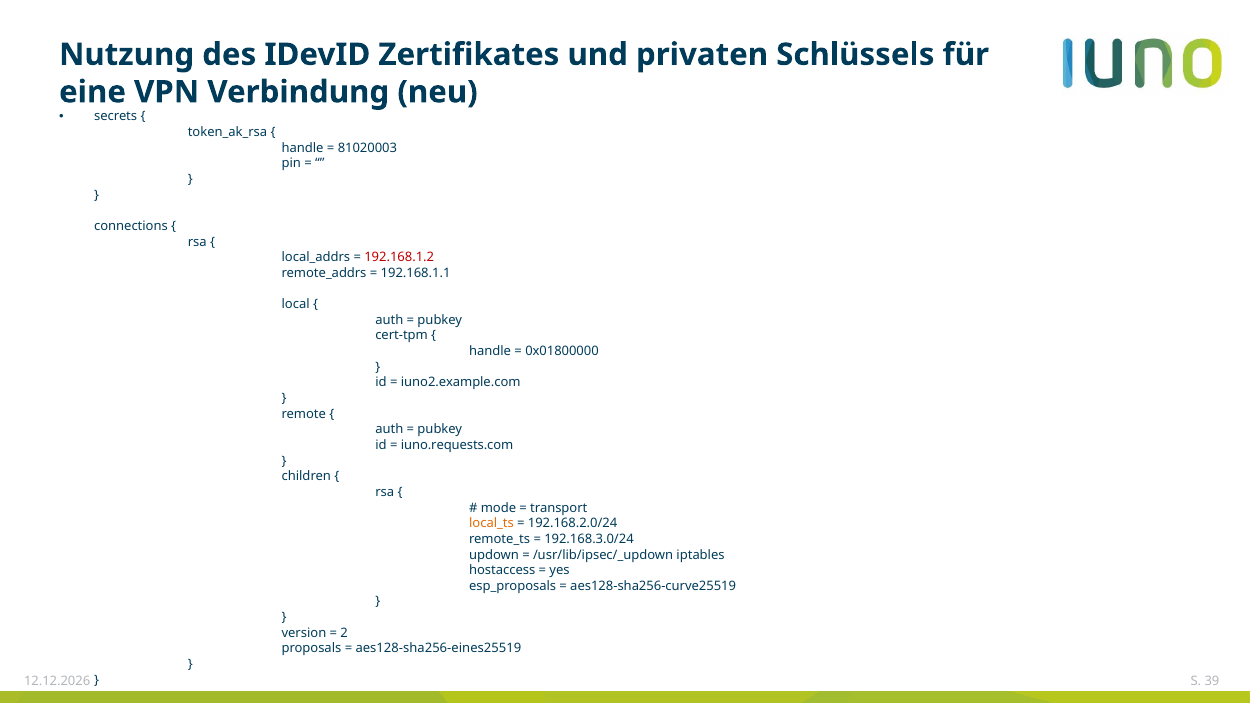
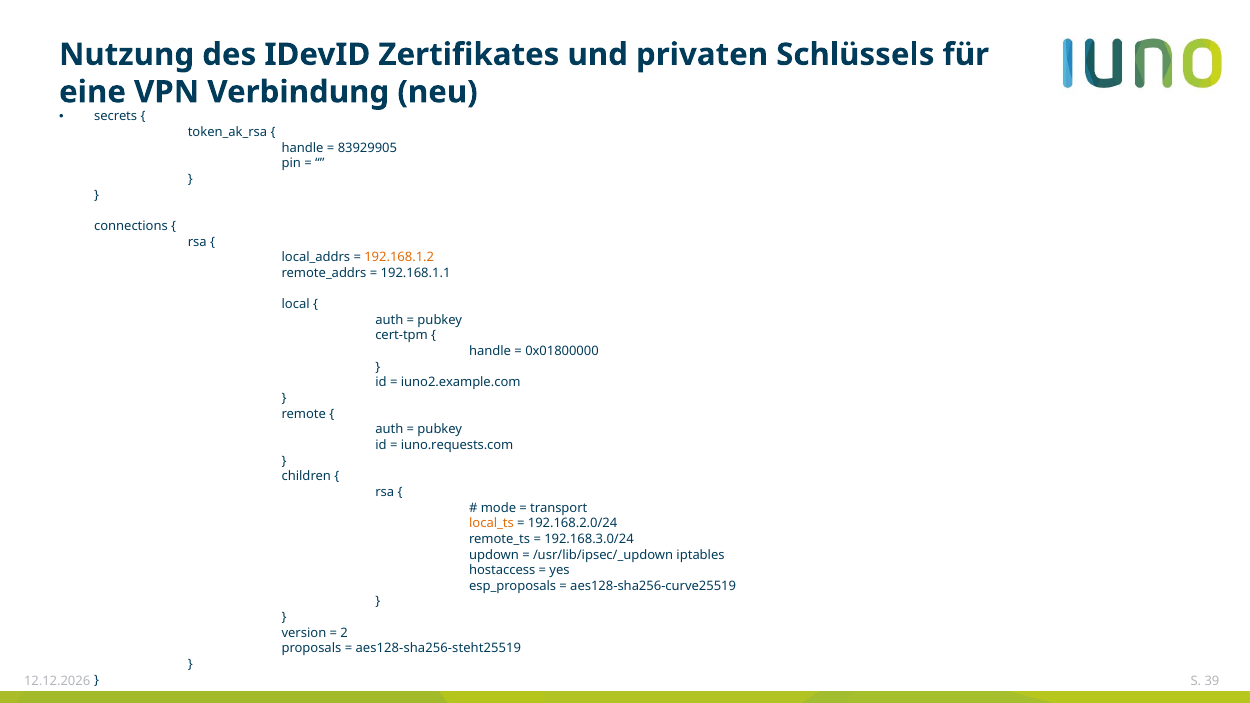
81020003: 81020003 -> 83929905
192.168.1.2 colour: red -> orange
aes128-sha256-eines25519: aes128-sha256-eines25519 -> aes128-sha256-steht25519
